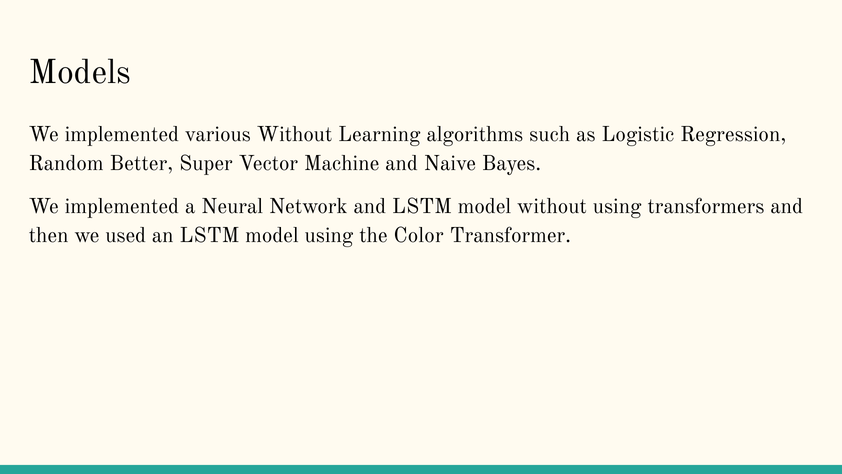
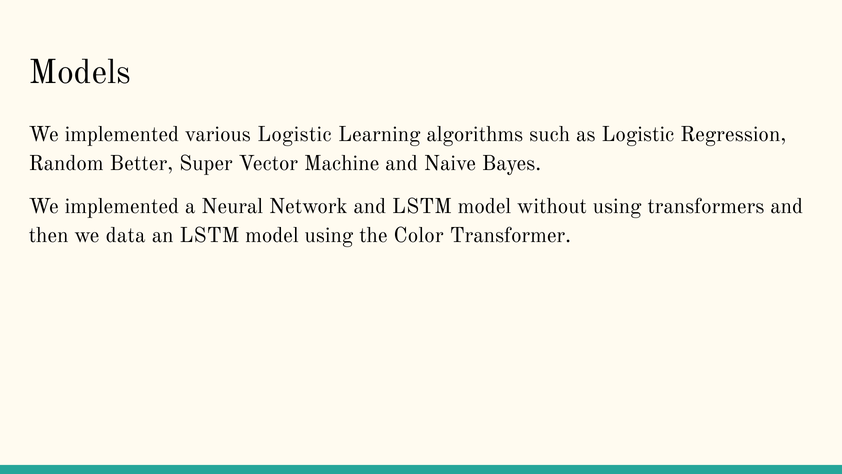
various Without: Without -> Logistic
used: used -> data
